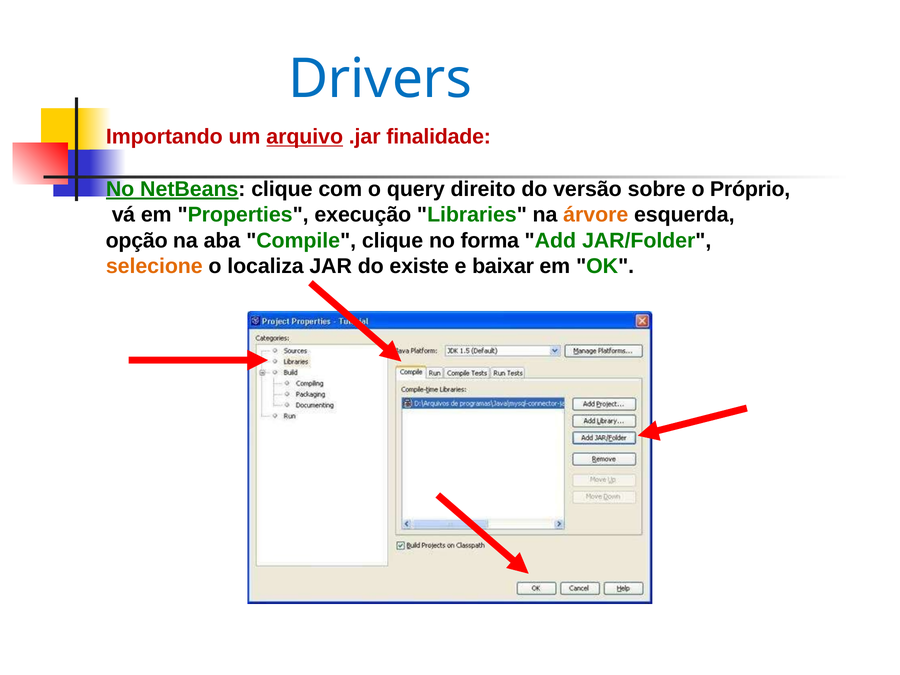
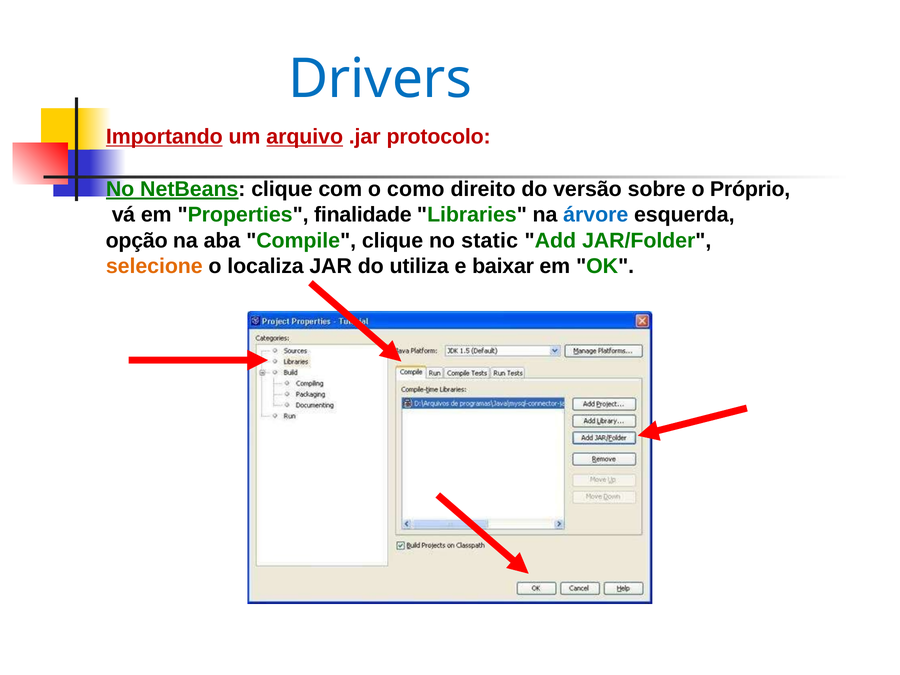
Importando underline: none -> present
finalidade: finalidade -> protocolo
query: query -> como
execução: execução -> finalidade
árvore colour: orange -> blue
forma: forma -> static
existe: existe -> utiliza
